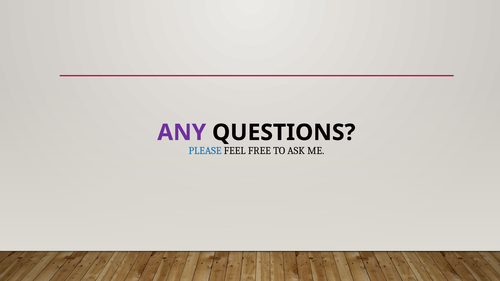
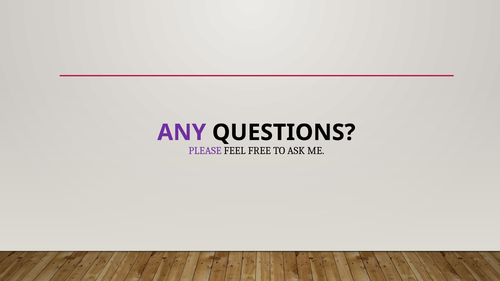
PLEASE colour: blue -> purple
